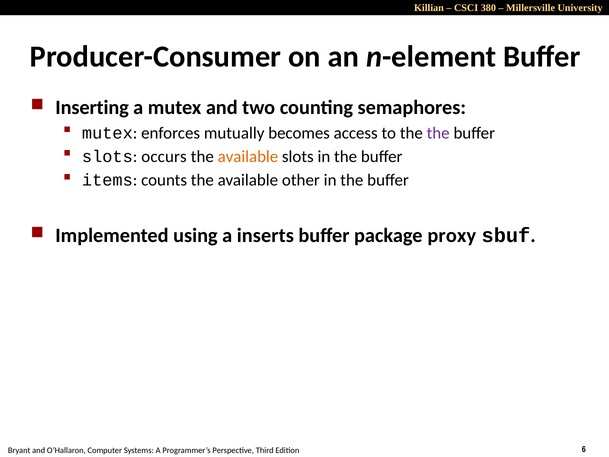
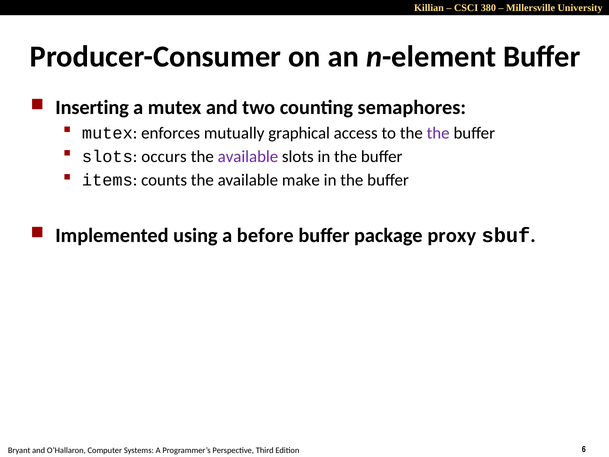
becomes: becomes -> graphical
available at (248, 157) colour: orange -> purple
other: other -> make
inserts: inserts -> before
